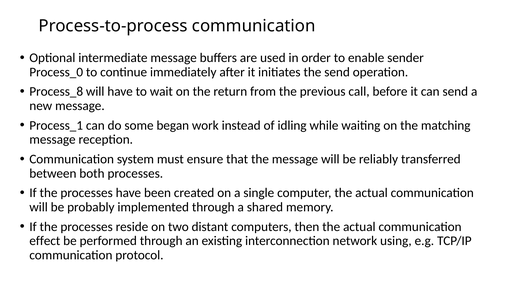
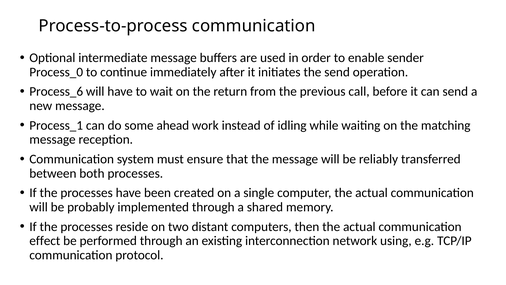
Process_8: Process_8 -> Process_6
began: began -> ahead
